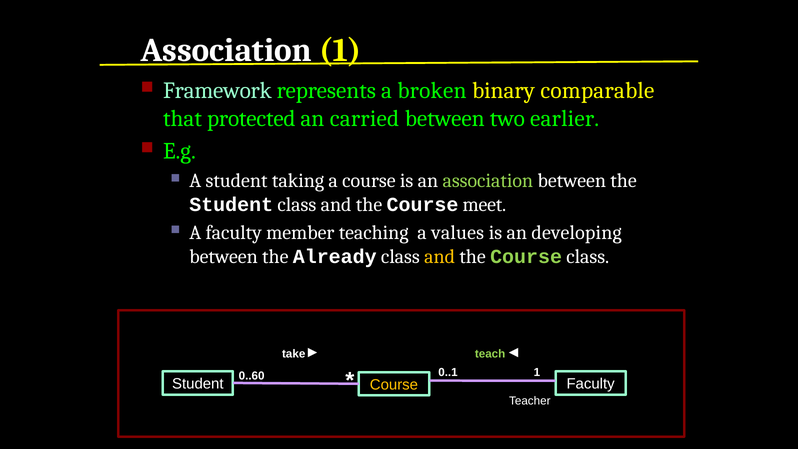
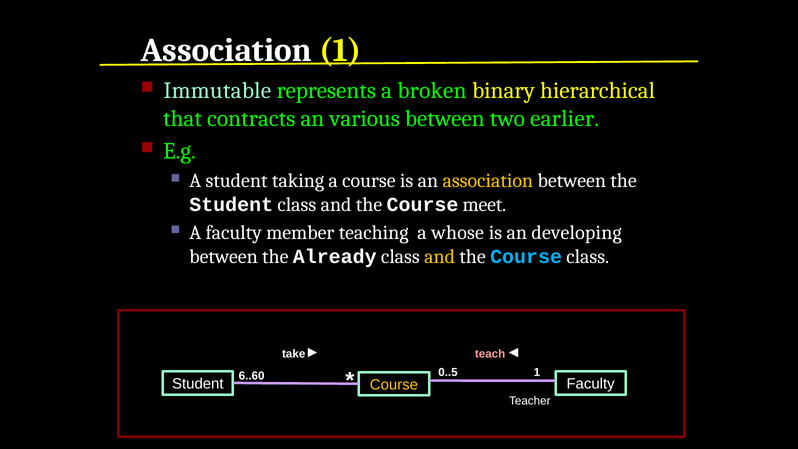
Framework: Framework -> Immutable
comparable: comparable -> hierarchical
protected: protected -> contracts
carried: carried -> various
association at (488, 181) colour: light green -> yellow
values: values -> whose
Course at (526, 257) colour: light green -> light blue
teach colour: light green -> pink
0..1: 0..1 -> 0..5
0..60: 0..60 -> 6..60
